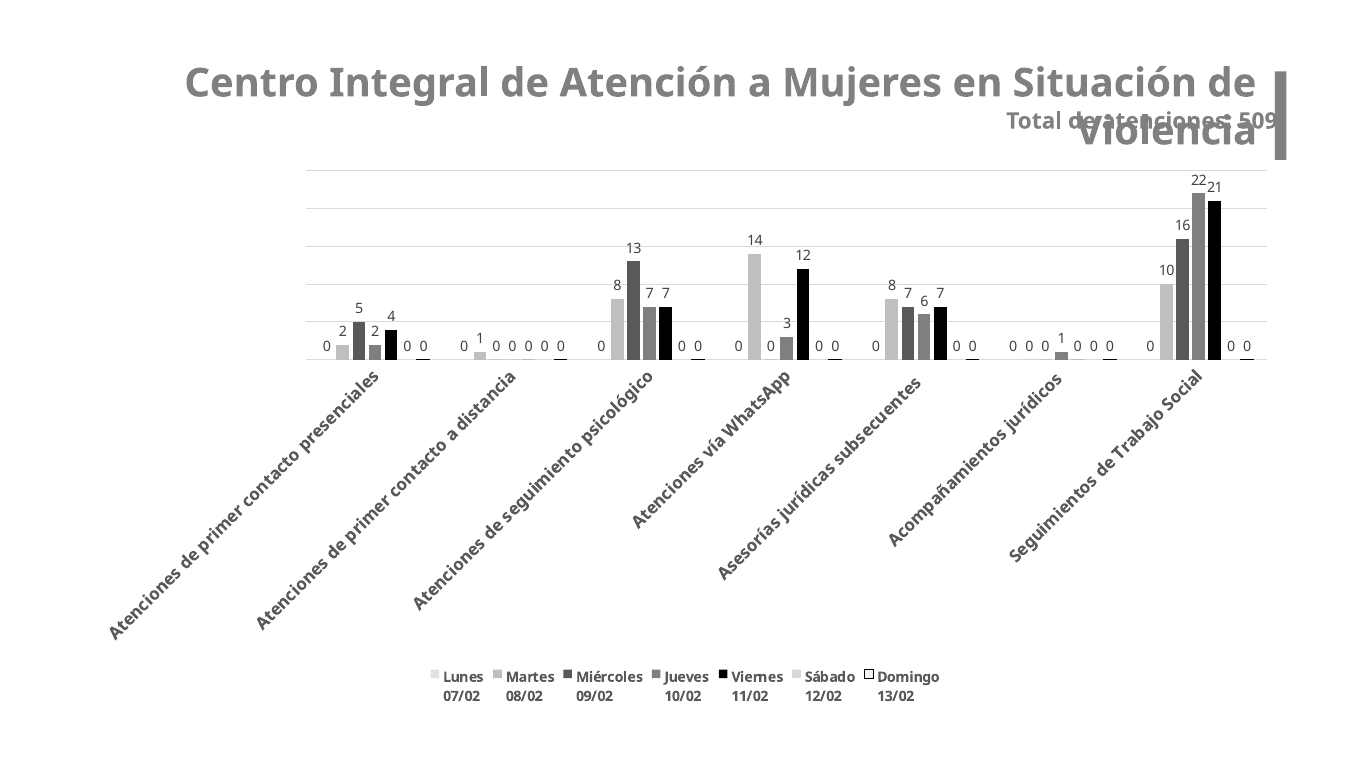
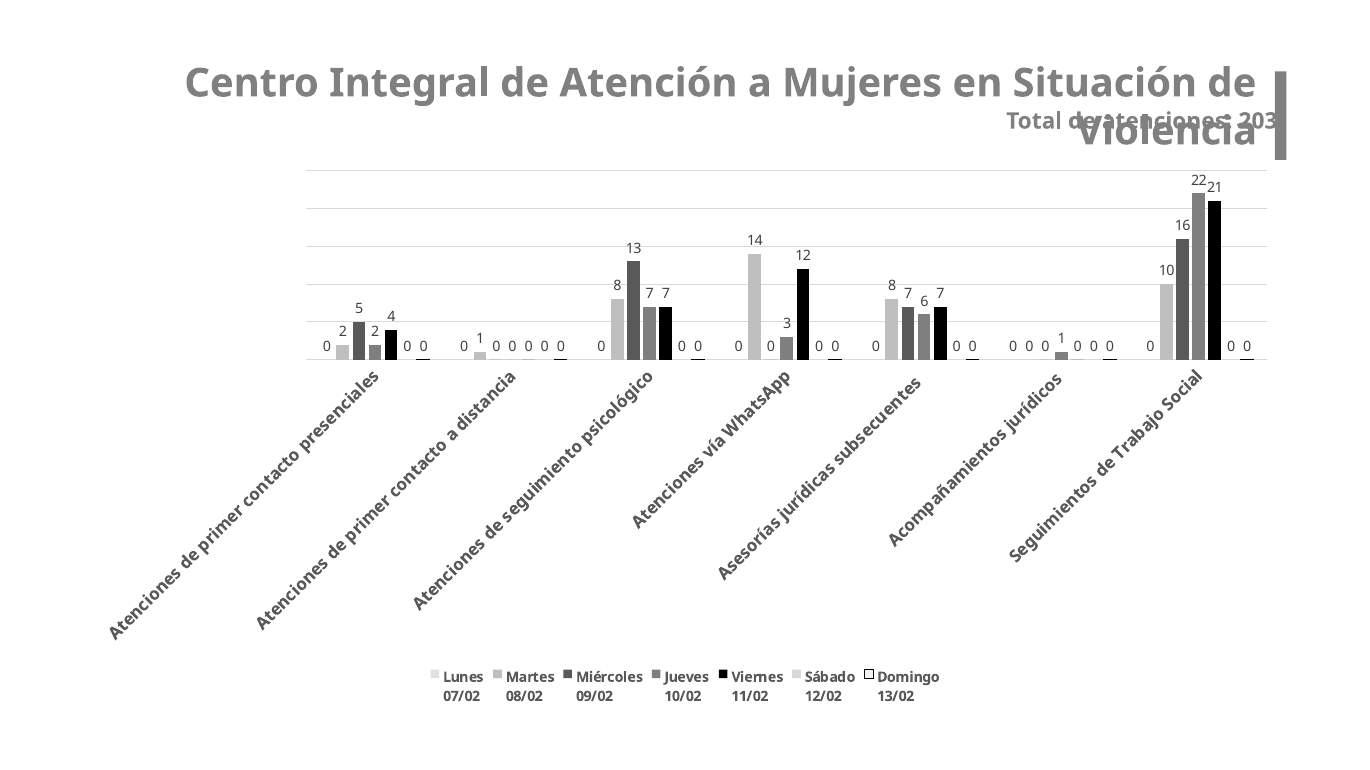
509: 509 -> 203
